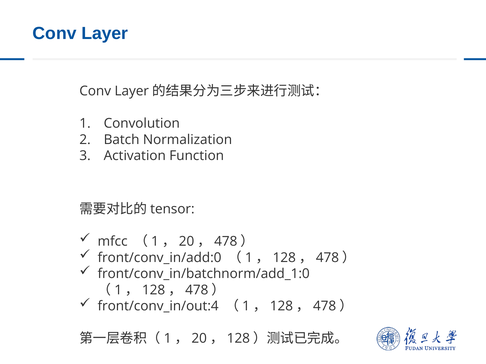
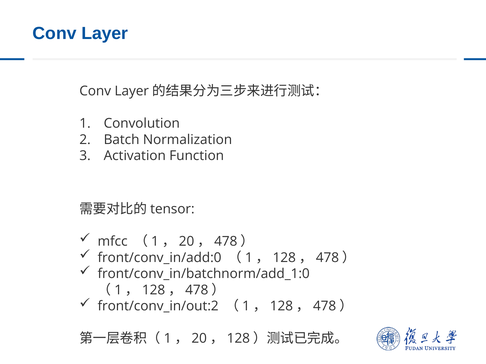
front/conv_in/out:4: front/conv_in/out:4 -> front/conv_in/out:2
